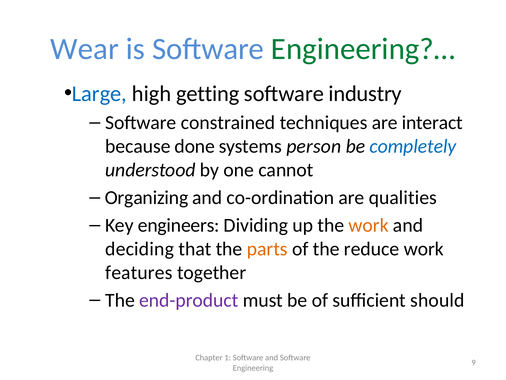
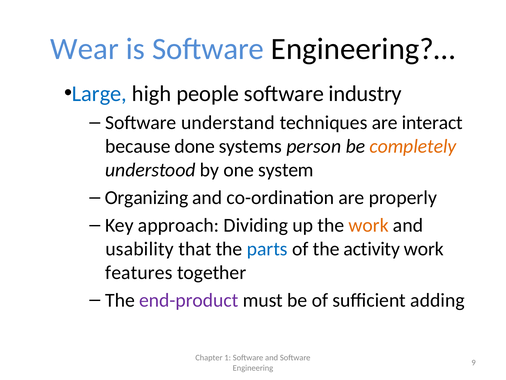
Engineering?… colour: green -> black
getting: getting -> people
constrained: constrained -> understand
completely colour: blue -> orange
cannot: cannot -> system
qualities: qualities -> properly
engineers: engineers -> approach
deciding: deciding -> usability
parts colour: orange -> blue
reduce: reduce -> activity
should: should -> adding
